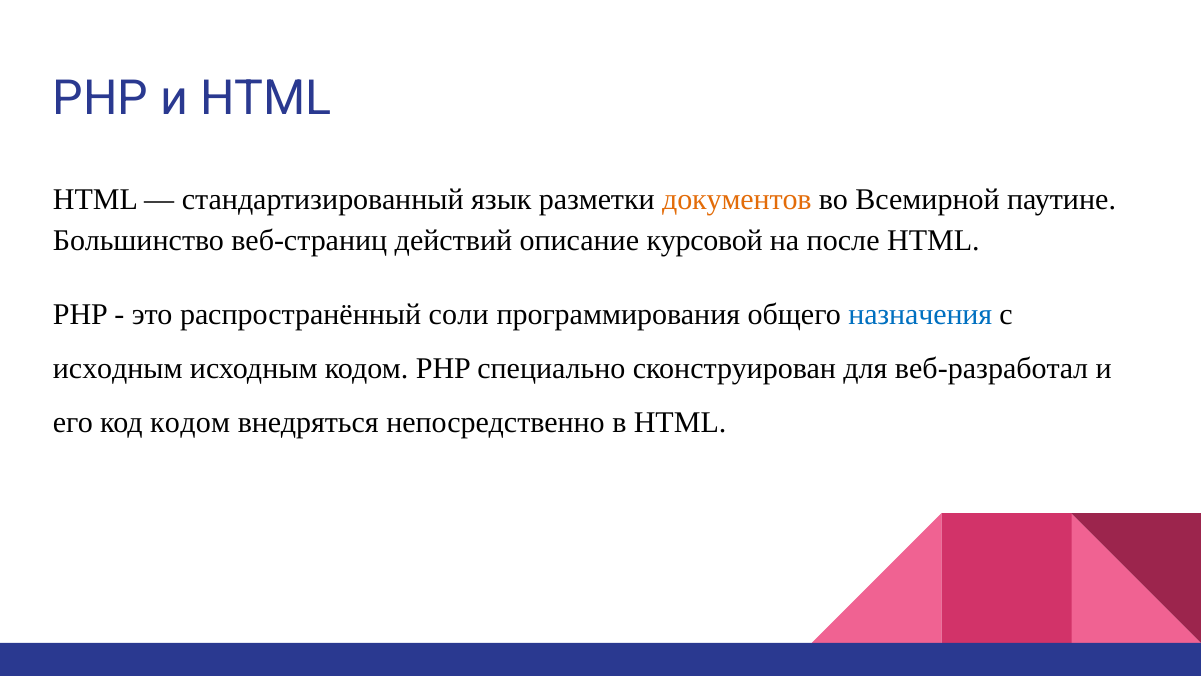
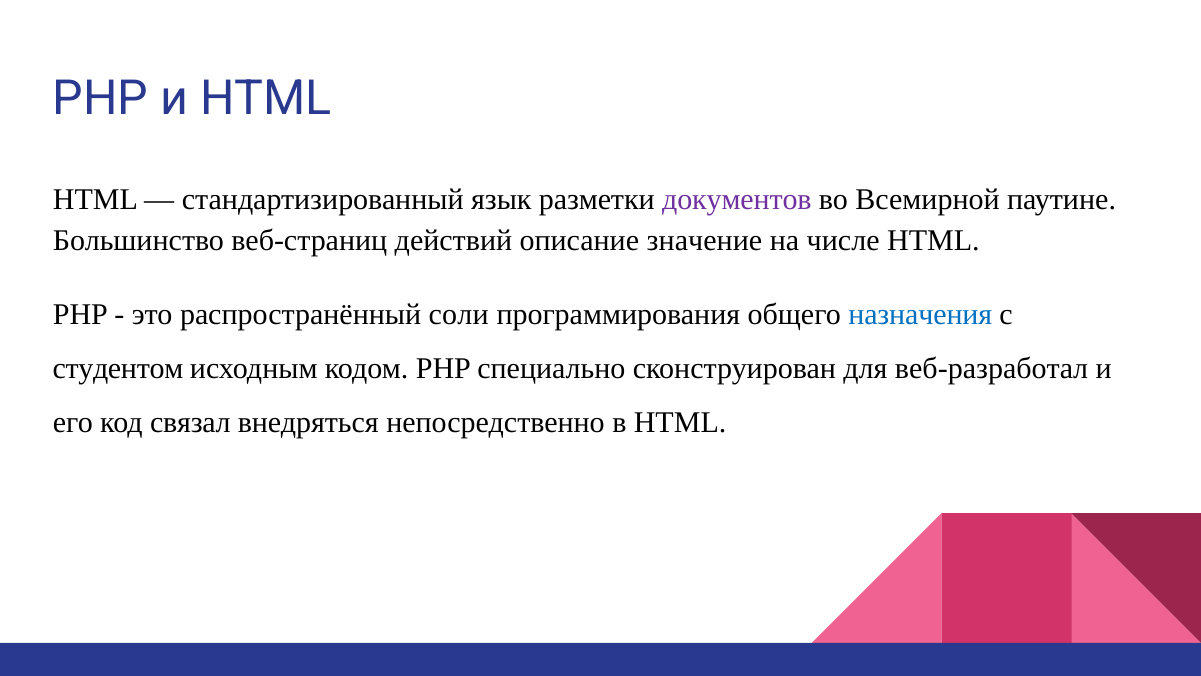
документов colour: orange -> purple
курсовой: курсовой -> значение
после: после -> числе
исходным at (118, 369): исходным -> студентом
код кодом: кодом -> связал
